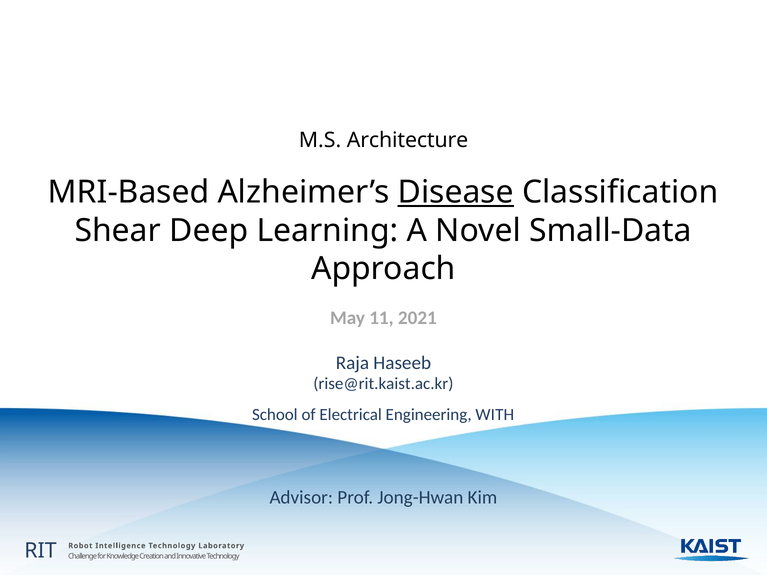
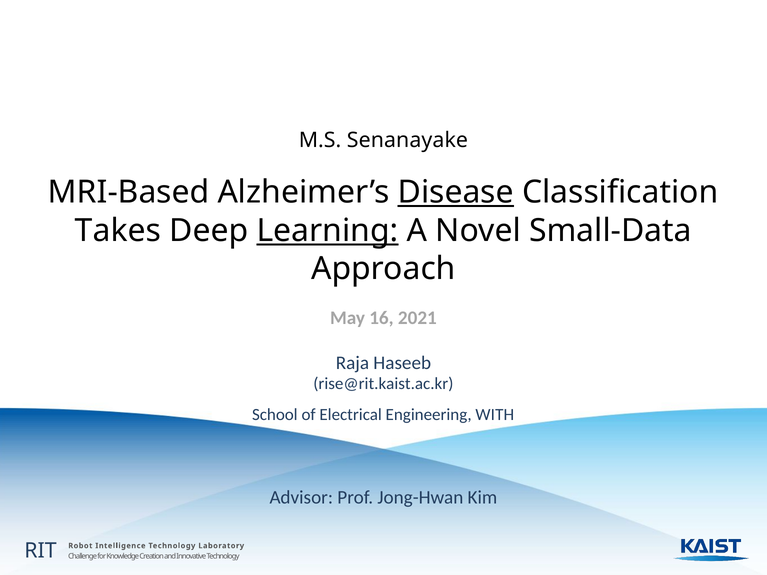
Architecture: Architecture -> Senanayake
Shear: Shear -> Takes
Learning underline: none -> present
11: 11 -> 16
